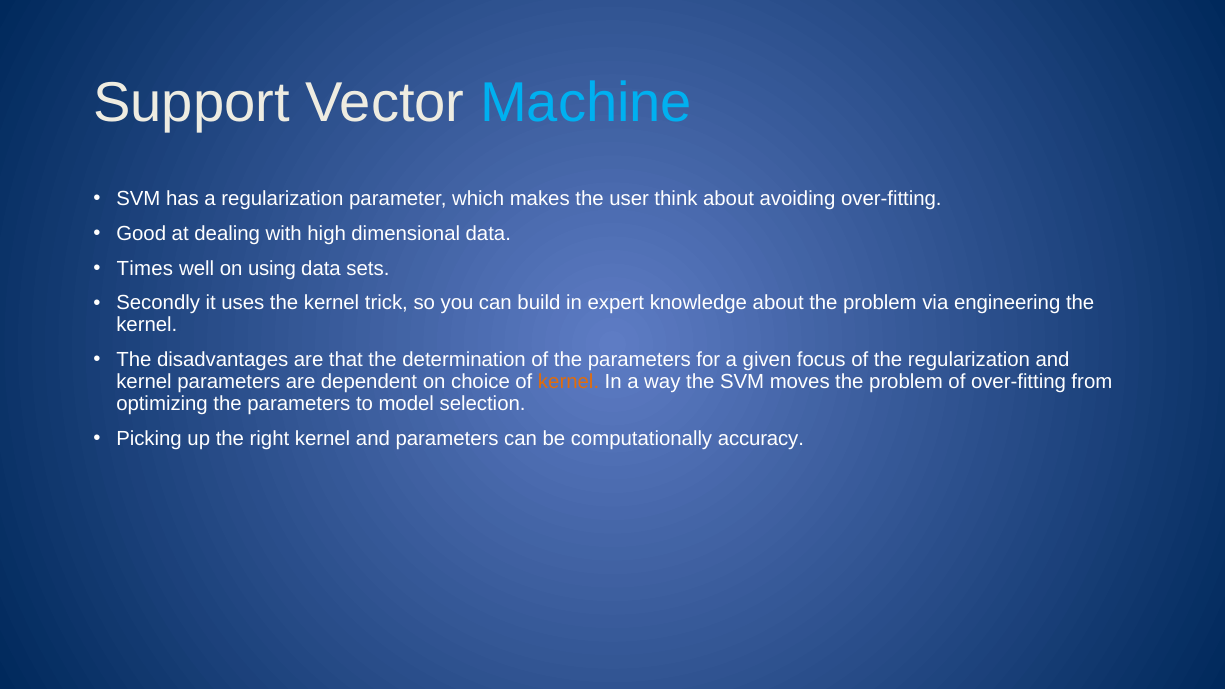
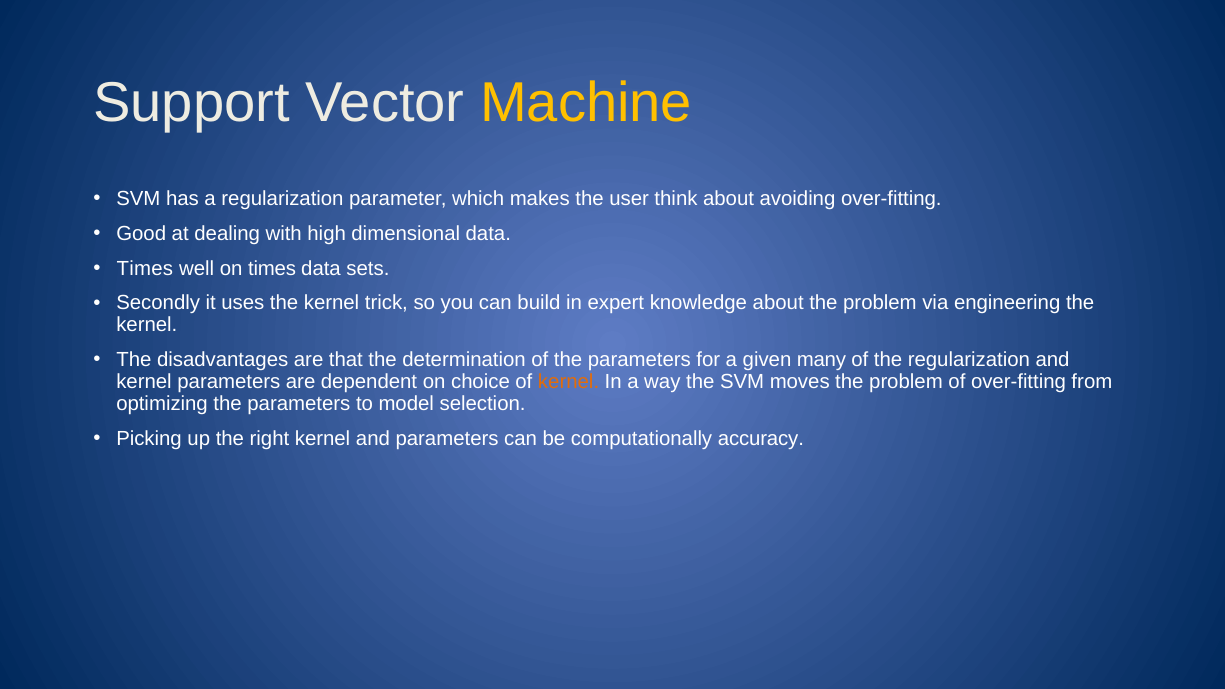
Machine colour: light blue -> yellow
on using: using -> times
focus: focus -> many
